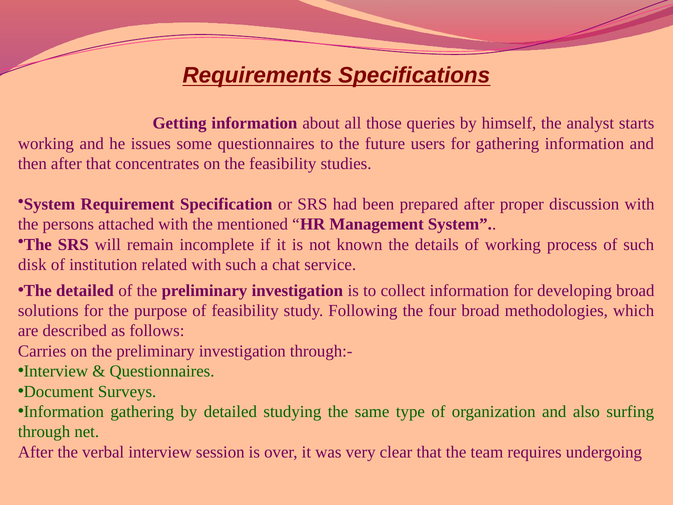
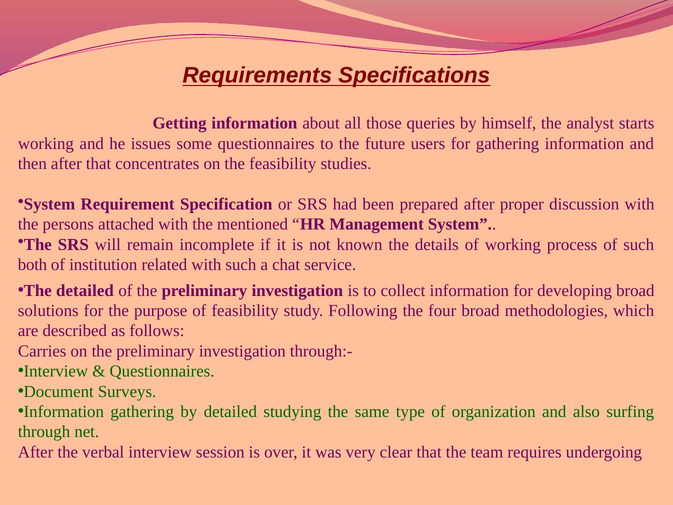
disk: disk -> both
